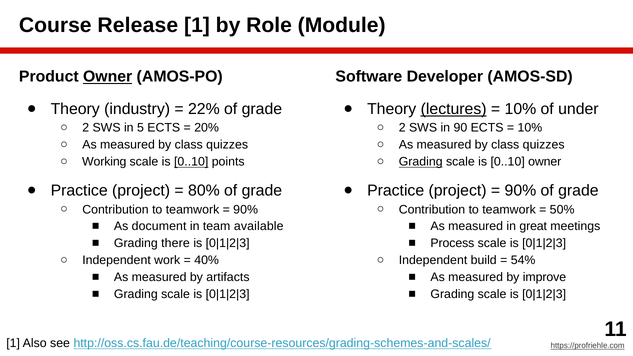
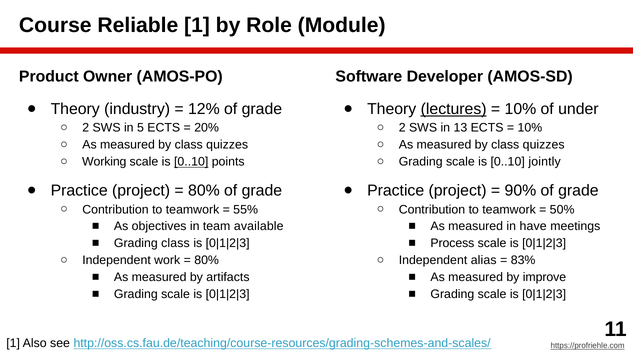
Release: Release -> Reliable
Owner at (108, 77) underline: present -> none
22%: 22% -> 12%
90: 90 -> 13
Grading at (421, 162) underline: present -> none
0..10 owner: owner -> jointly
90% at (246, 209): 90% -> 55%
document: document -> objectives
great: great -> have
Grading there: there -> class
40% at (207, 260): 40% -> 80%
build: build -> alias
54%: 54% -> 83%
